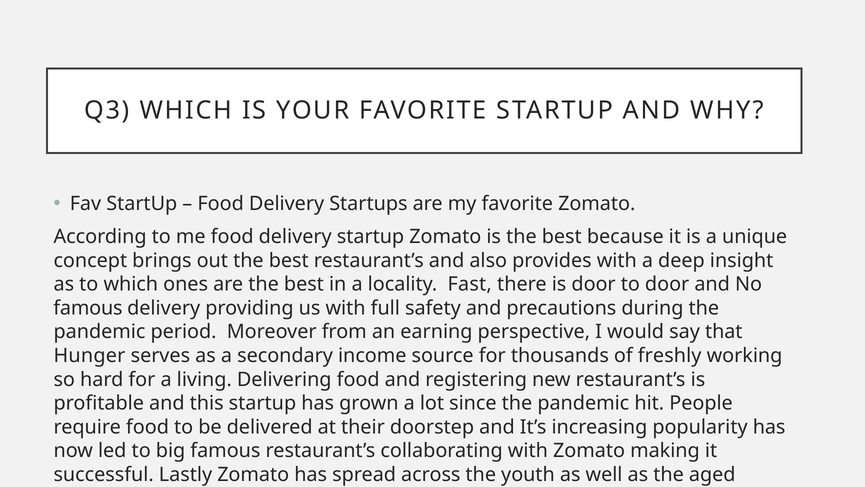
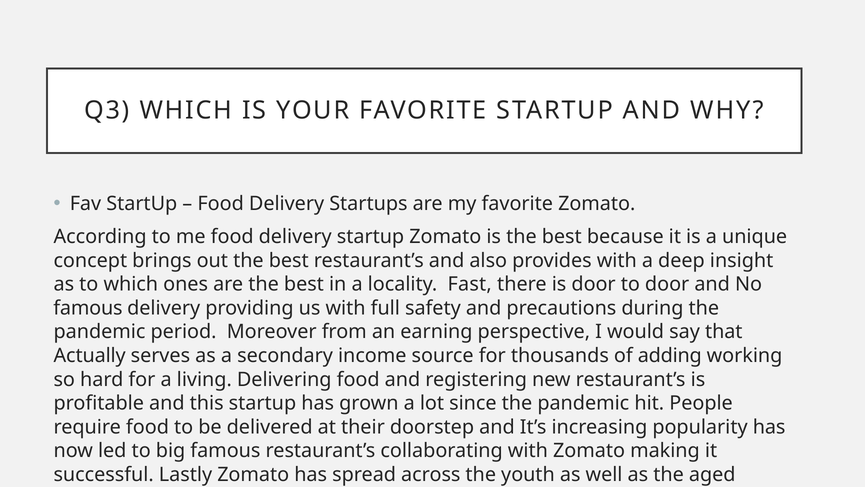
Hunger: Hunger -> Actually
freshly: freshly -> adding
